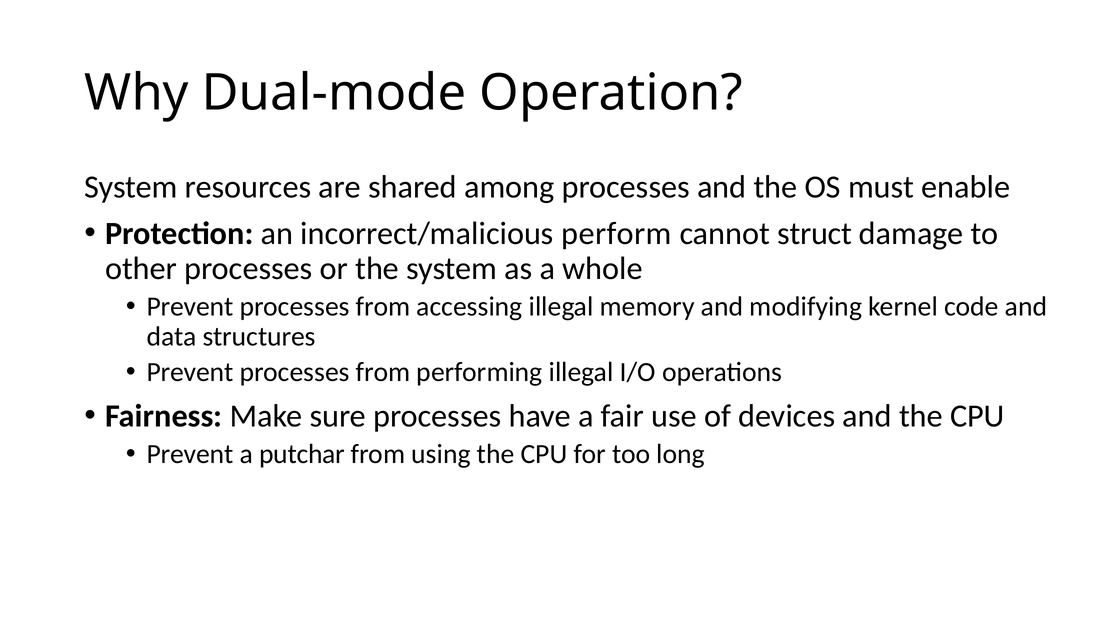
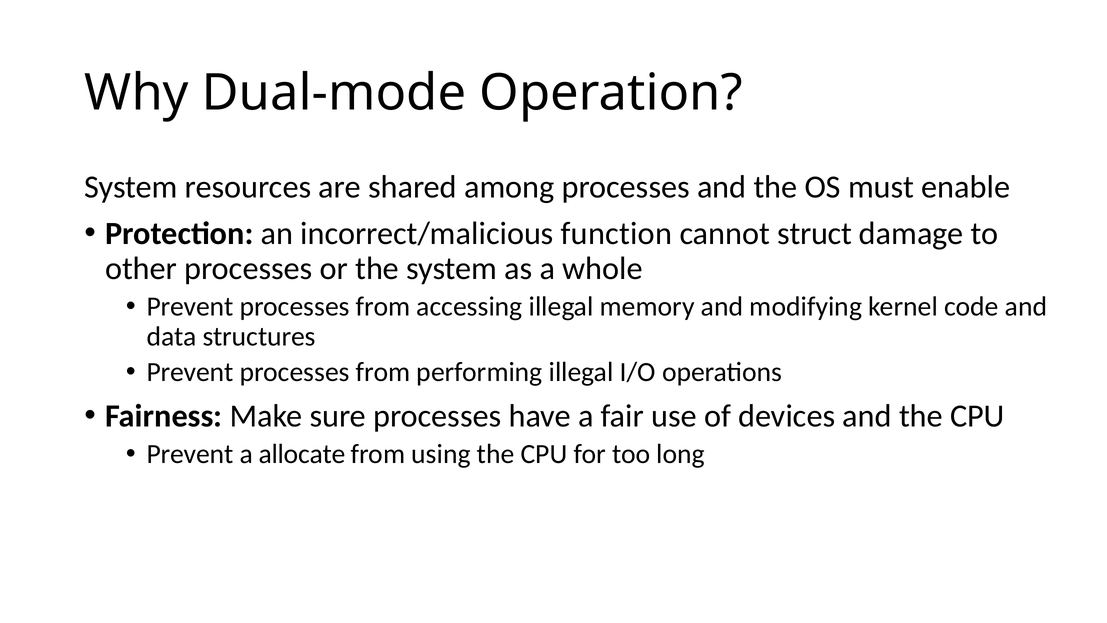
perform: perform -> function
putchar: putchar -> allocate
